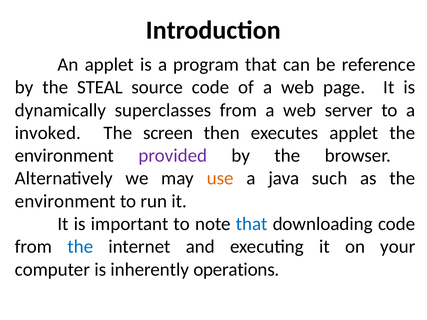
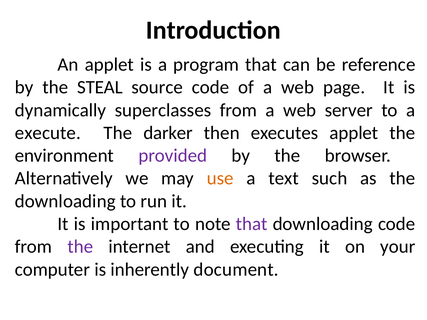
invoked: invoked -> execute
screen: screen -> darker
java: java -> text
environment at (65, 201): environment -> downloading
that at (252, 224) colour: blue -> purple
the at (80, 247) colour: blue -> purple
operations: operations -> document
